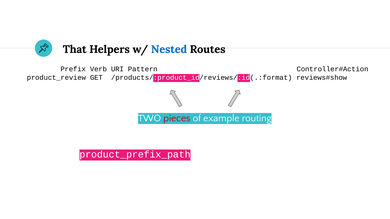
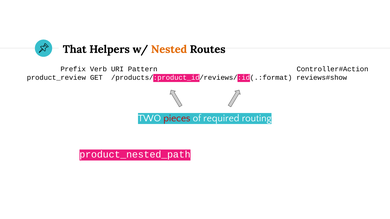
Nested colour: blue -> orange
example: example -> required
product_prefix_path: product_prefix_path -> product_nested_path
